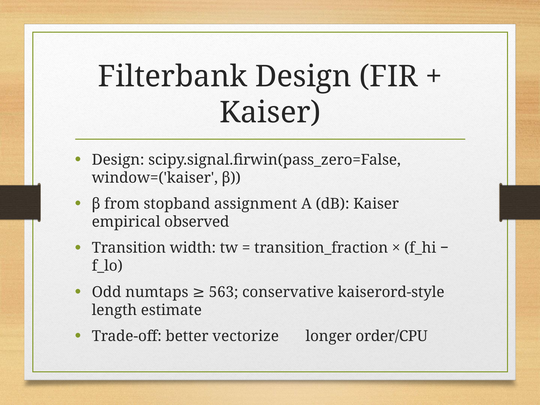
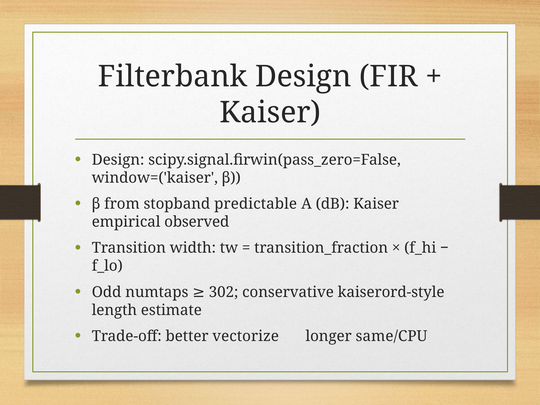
assignment: assignment -> predictable
563: 563 -> 302
order/CPU: order/CPU -> same/CPU
